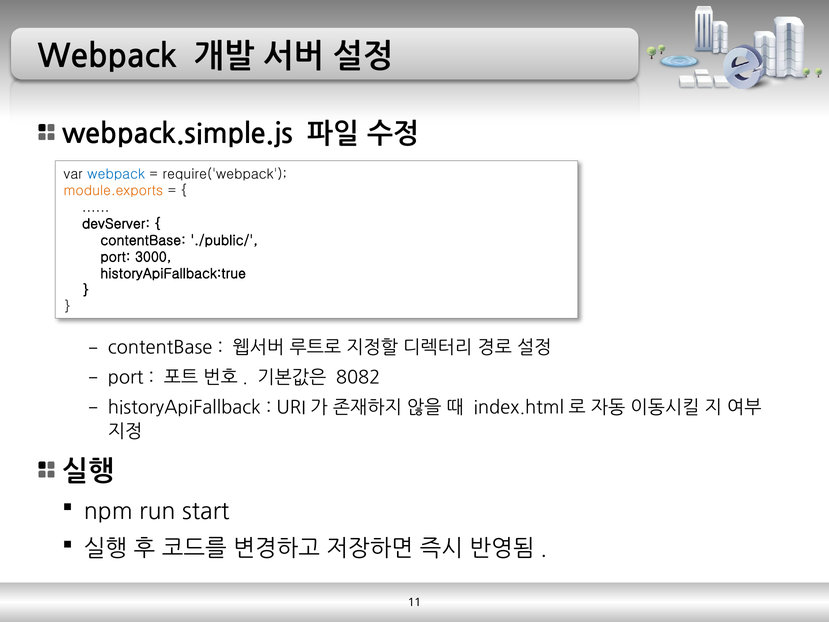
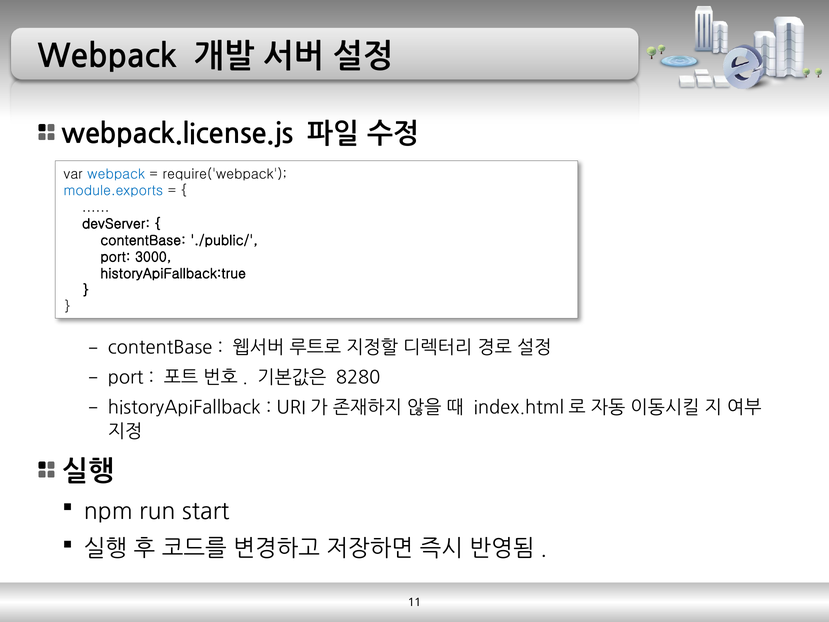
webpack.simple.js: webpack.simple.js -> webpack.license.js
module.exports colour: orange -> blue
8082: 8082 -> 8280
